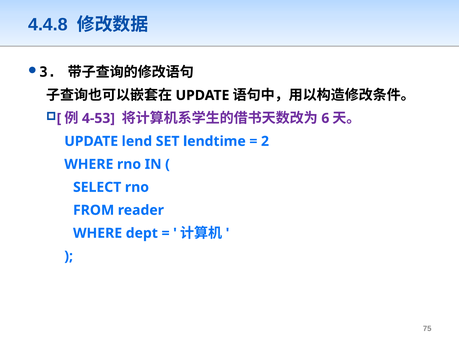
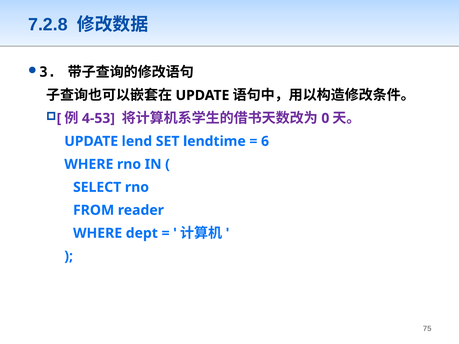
4.4.8: 4.4.8 -> 7.2.8
6: 6 -> 0
2: 2 -> 6
